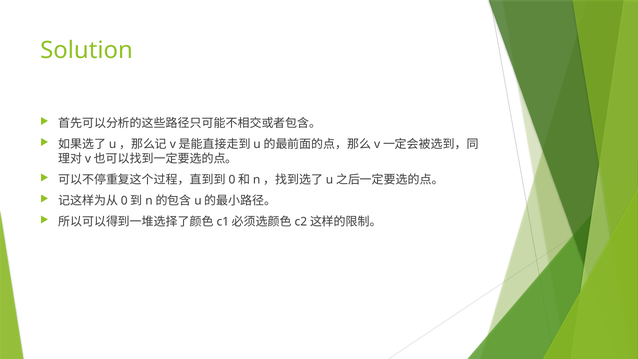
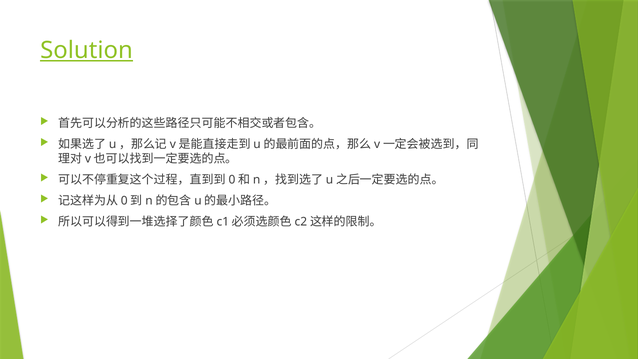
Solution underline: none -> present
